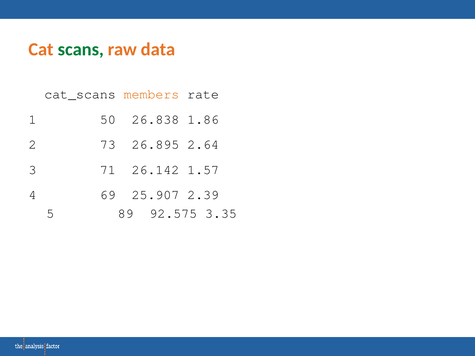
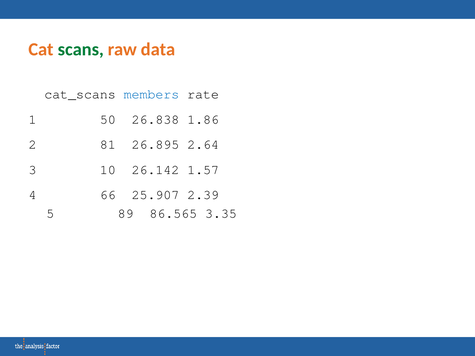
members colour: orange -> blue
73: 73 -> 81
71: 71 -> 10
69: 69 -> 66
92.575: 92.575 -> 86.565
